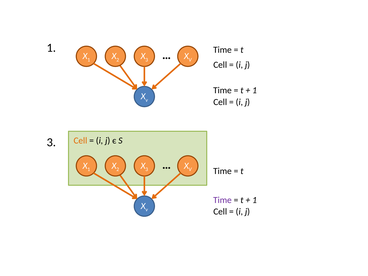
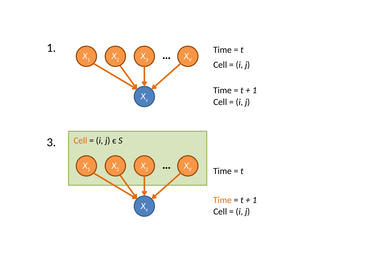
Time at (222, 200) colour: purple -> orange
